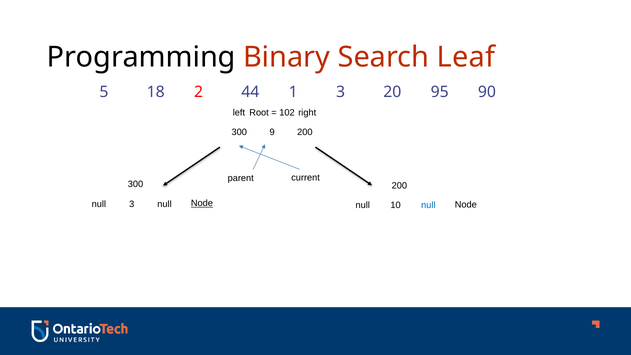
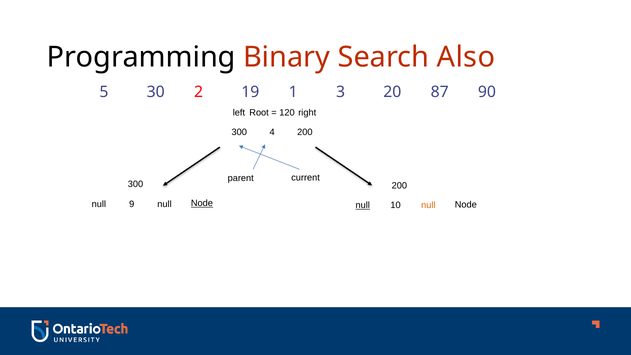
Leaf: Leaf -> Also
18: 18 -> 30
44: 44 -> 19
95: 95 -> 87
102: 102 -> 120
9: 9 -> 4
null 3: 3 -> 9
null at (363, 205) underline: none -> present
null at (428, 205) colour: blue -> orange
